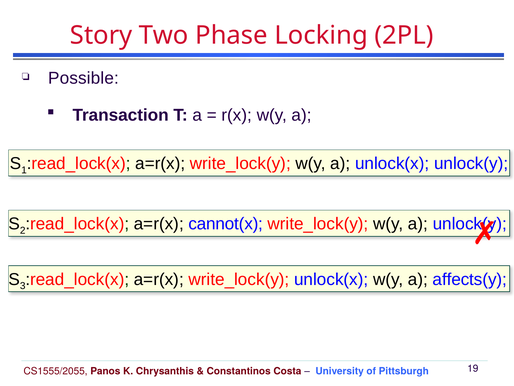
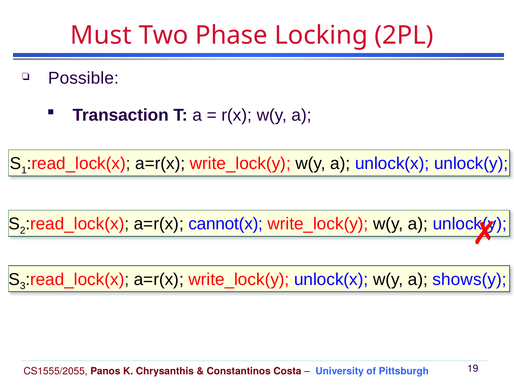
Story: Story -> Must
affects(y: affects(y -> shows(y
